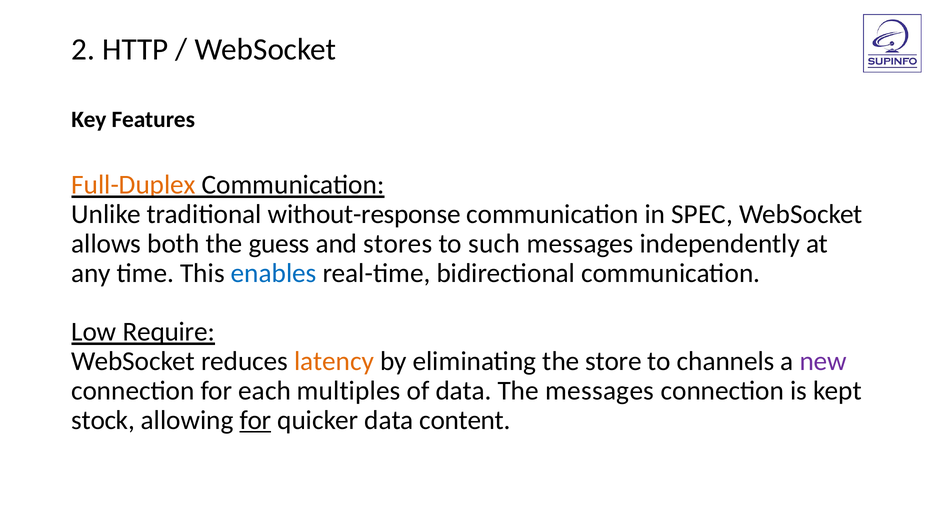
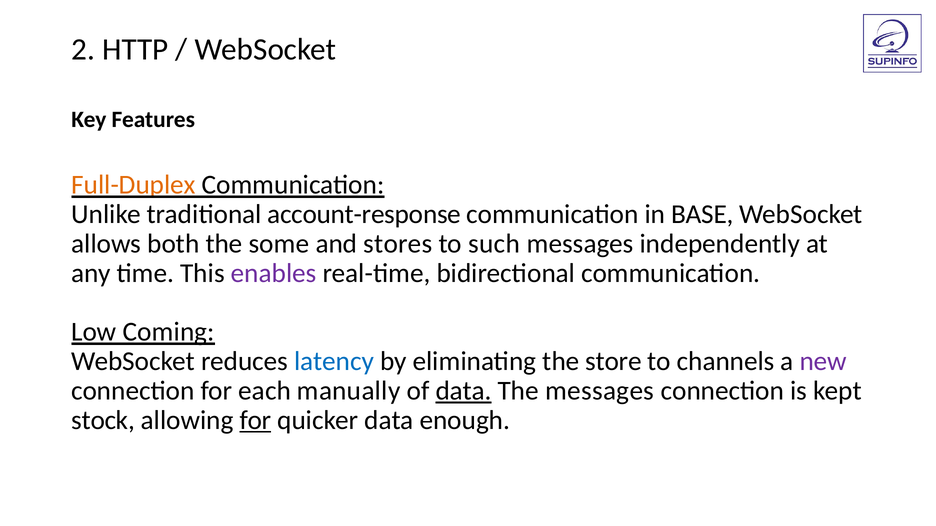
without-response: without-response -> account-response
SPEC: SPEC -> BASE
guess: guess -> some
enables colour: blue -> purple
Require: Require -> Coming
latency colour: orange -> blue
multiples: multiples -> manually
data at (464, 391) underline: none -> present
content: content -> enough
